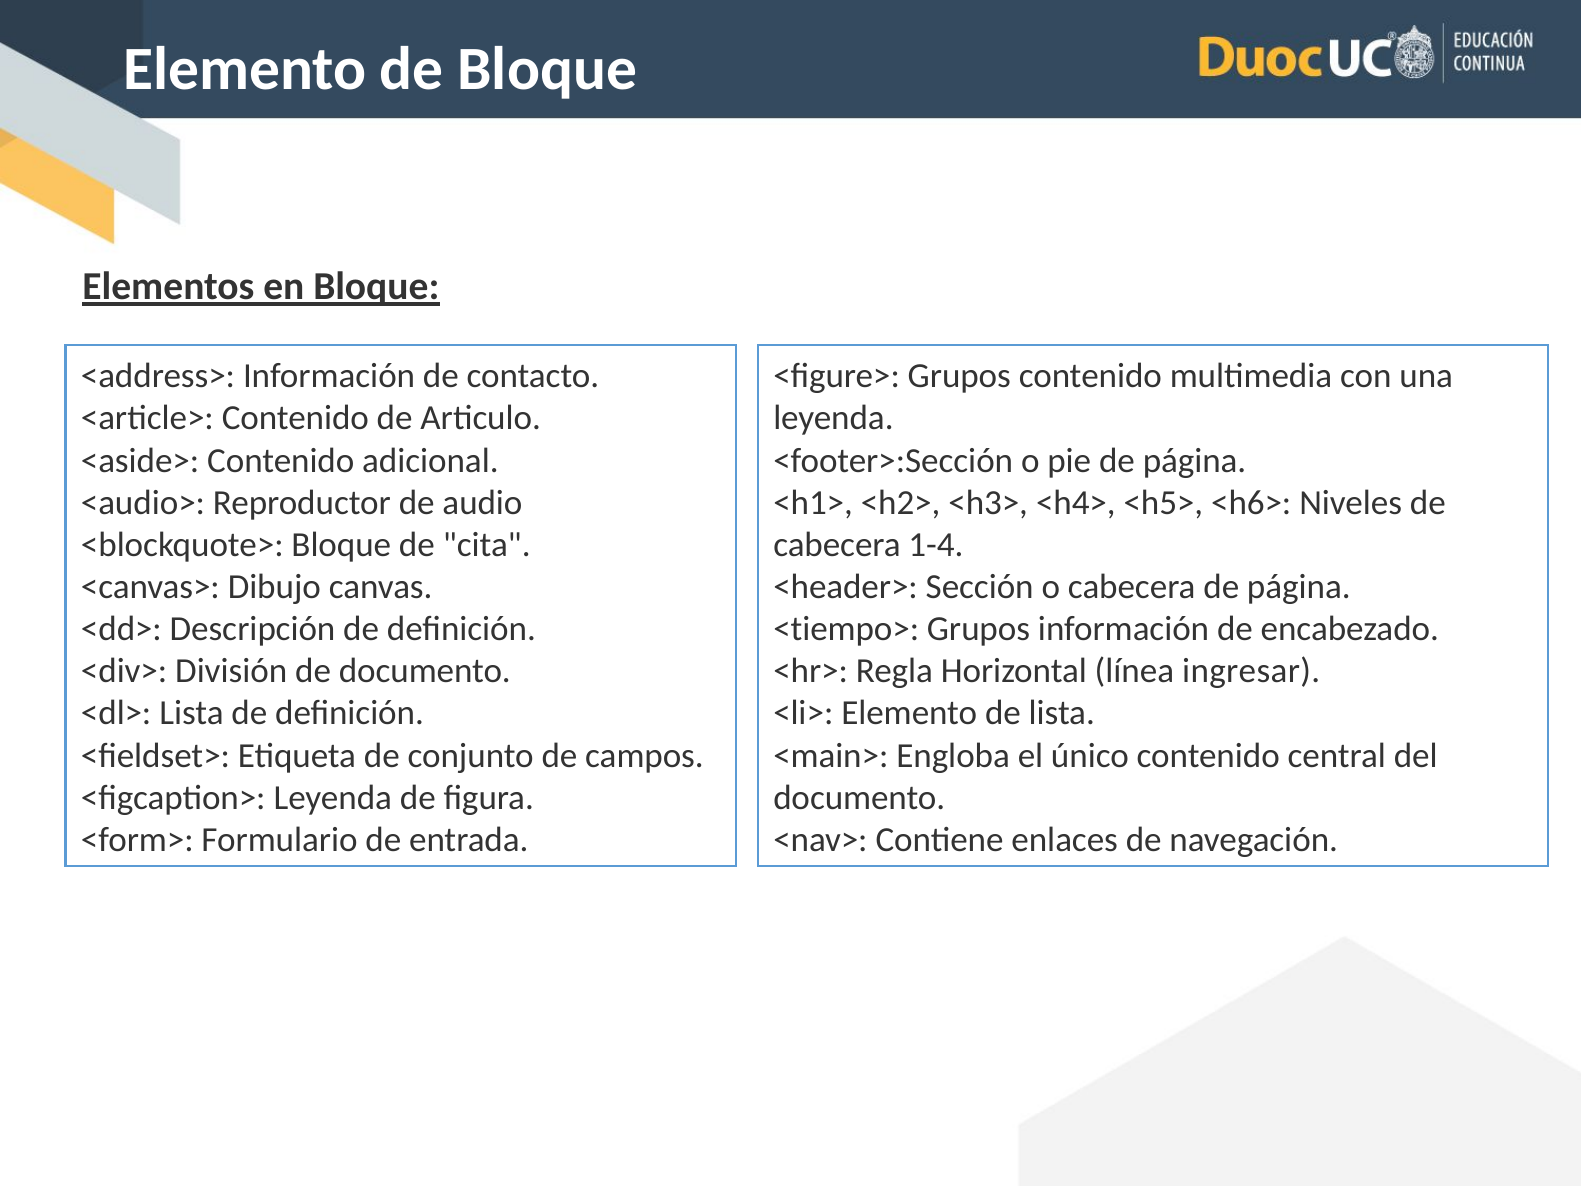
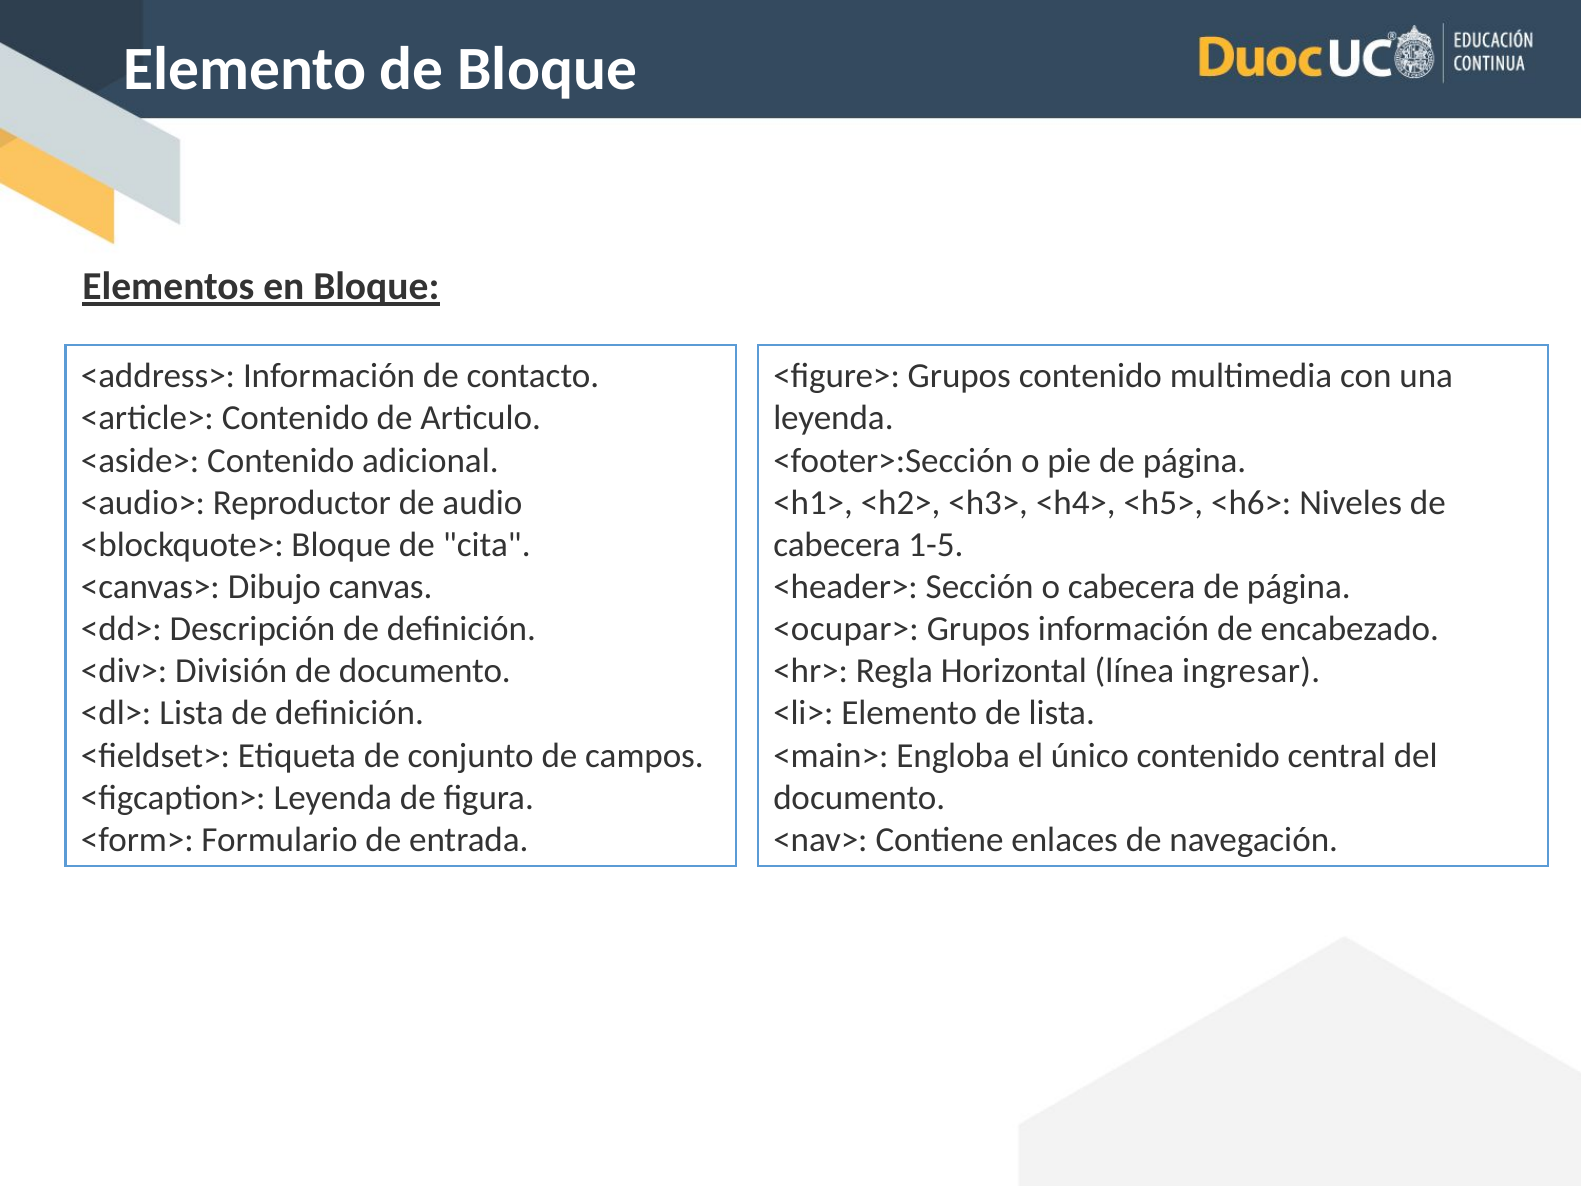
1-4: 1-4 -> 1-5
<tiempo>: <tiempo> -> <ocupar>
